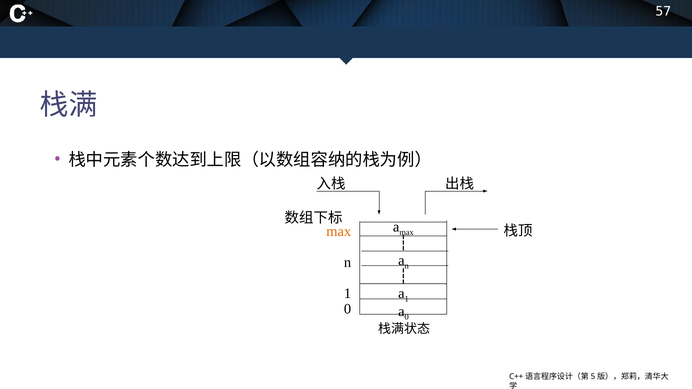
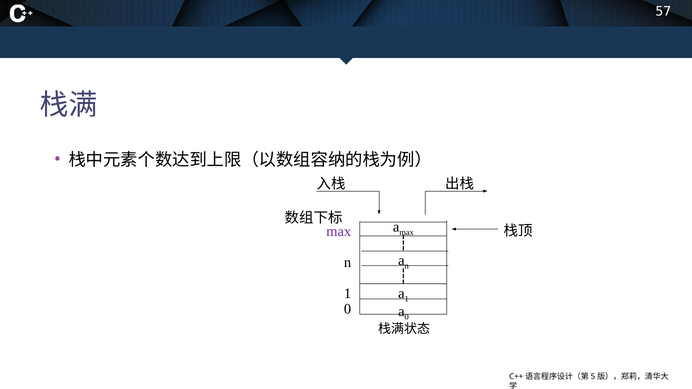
max at (339, 232) colour: orange -> purple
